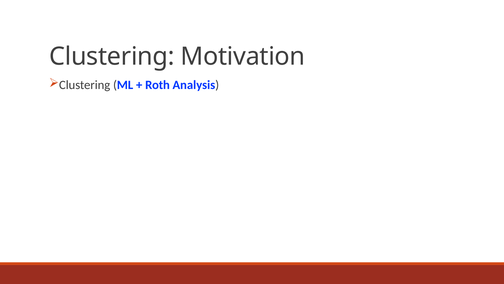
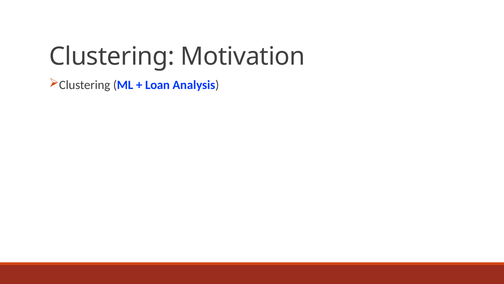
Roth: Roth -> Loan
